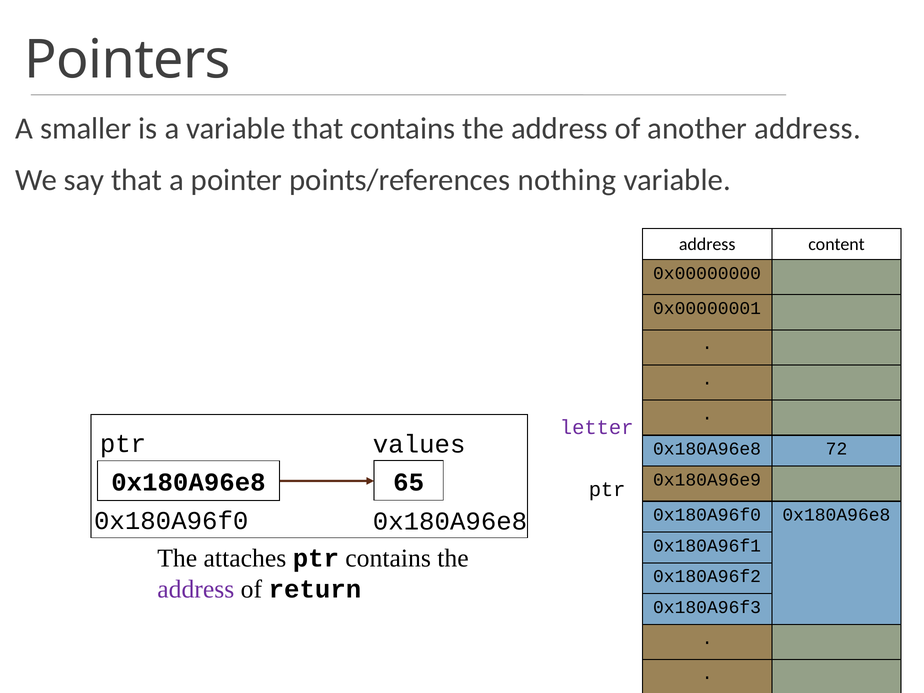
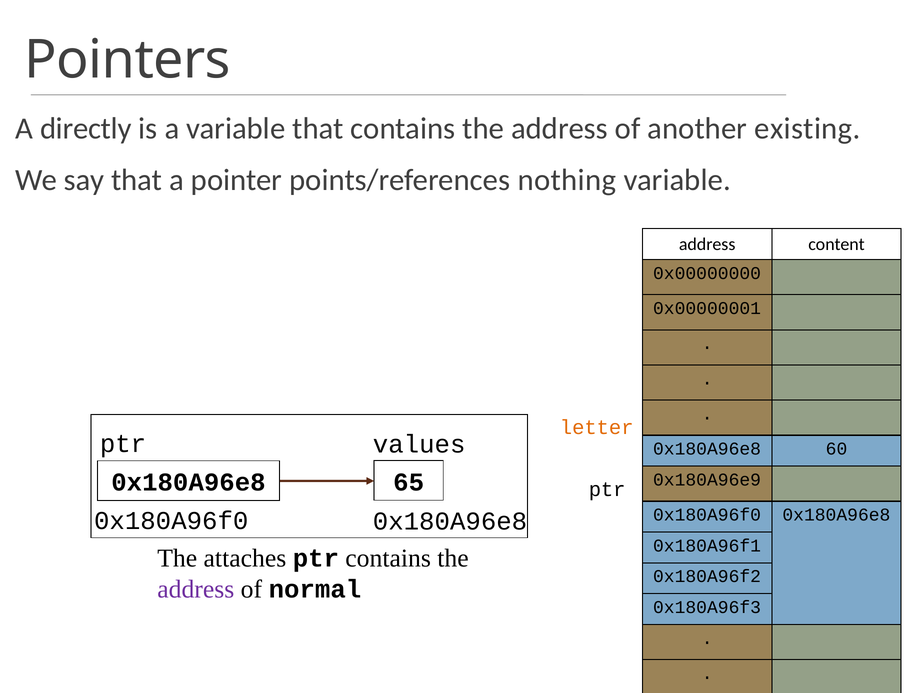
smaller: smaller -> directly
another address: address -> existing
letter colour: purple -> orange
72: 72 -> 60
return: return -> normal
